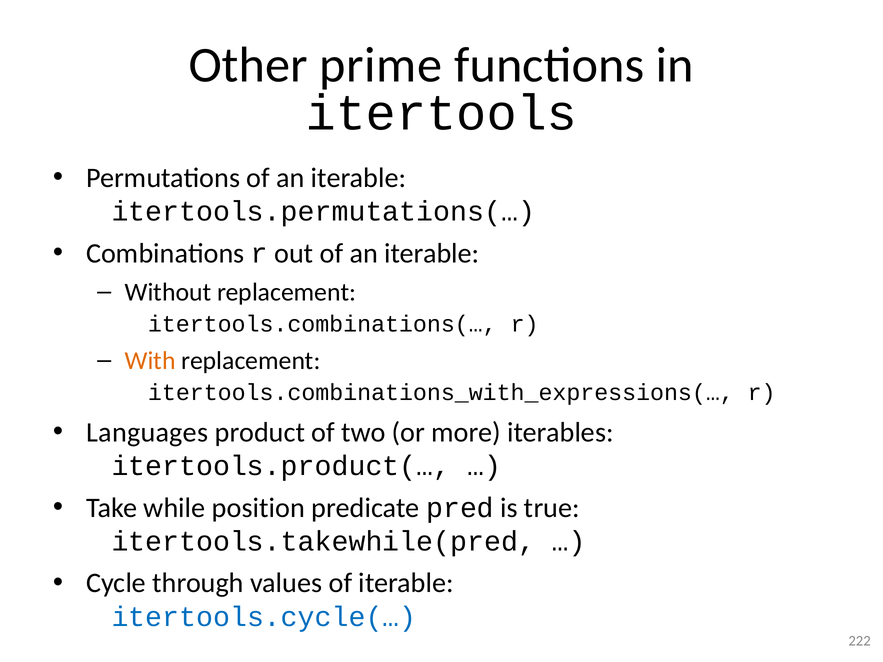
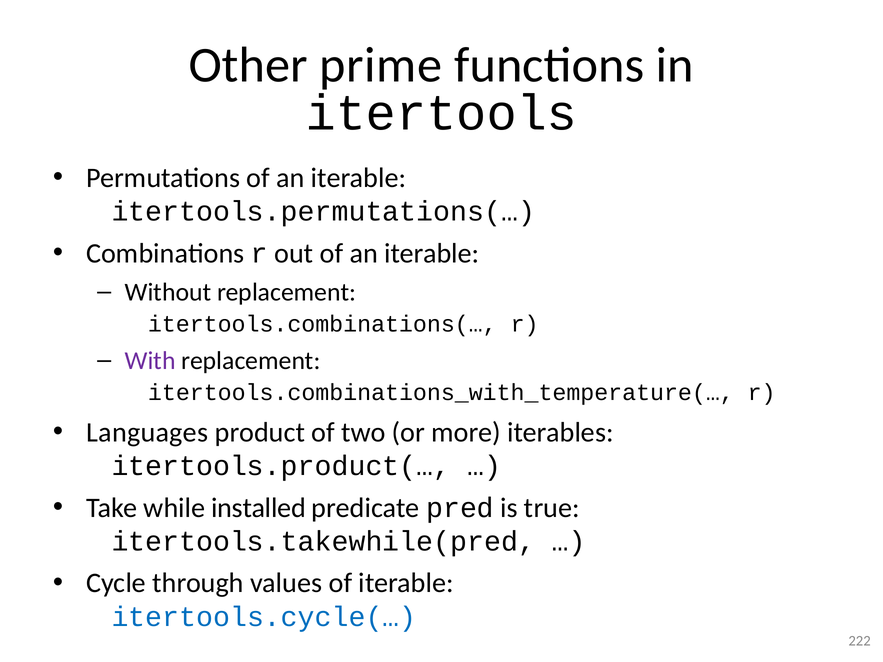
With colour: orange -> purple
itertools.combinations_with_expressions(…: itertools.combinations_with_expressions(… -> itertools.combinations_with_temperature(…
position: position -> installed
